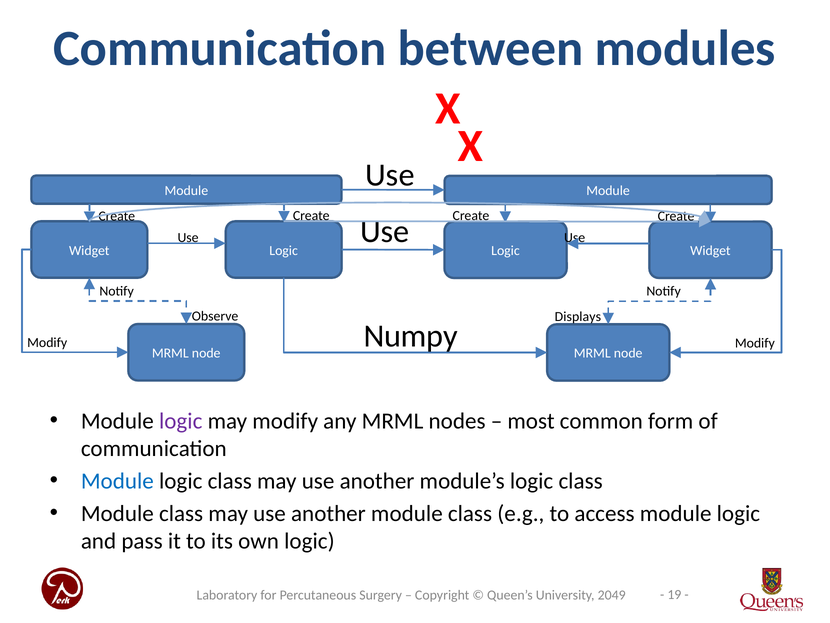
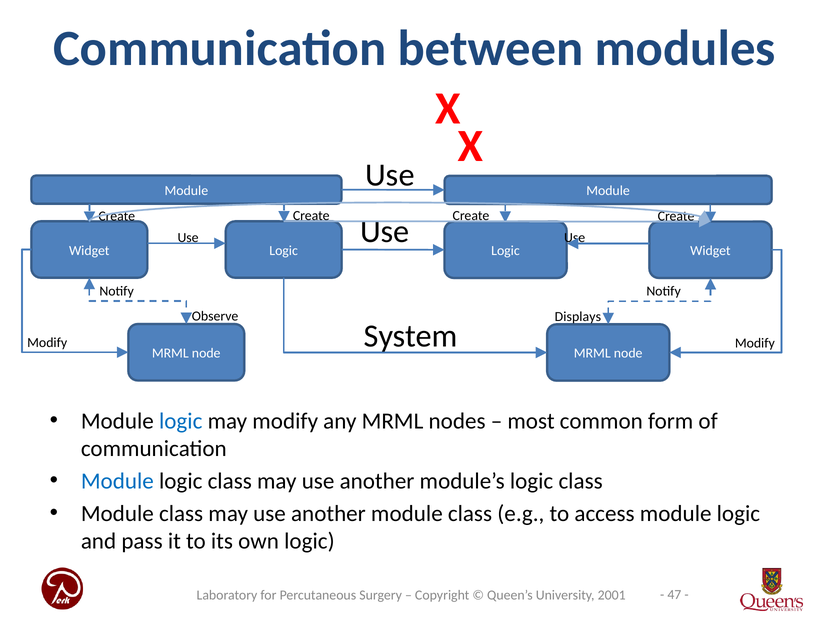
Numpy: Numpy -> System
logic at (181, 421) colour: purple -> blue
19: 19 -> 47
2049: 2049 -> 2001
